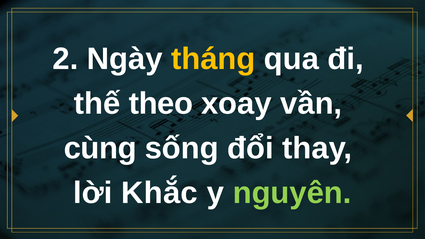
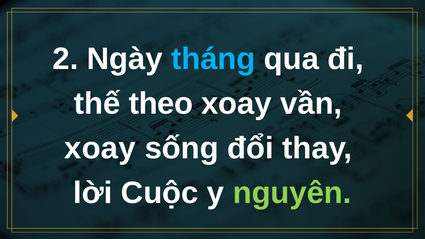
tháng colour: yellow -> light blue
cùng at (100, 148): cùng -> xoay
Khắc: Khắc -> Cuộc
